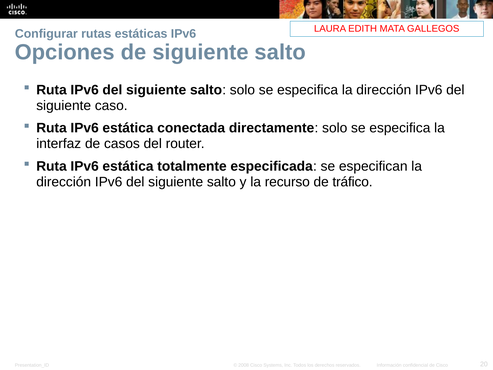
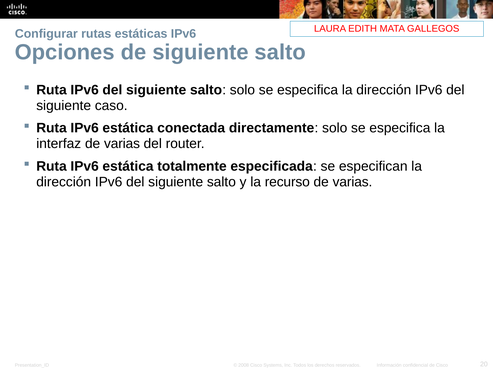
interfaz de casos: casos -> varias
tráfico at (352, 182): tráfico -> varias
